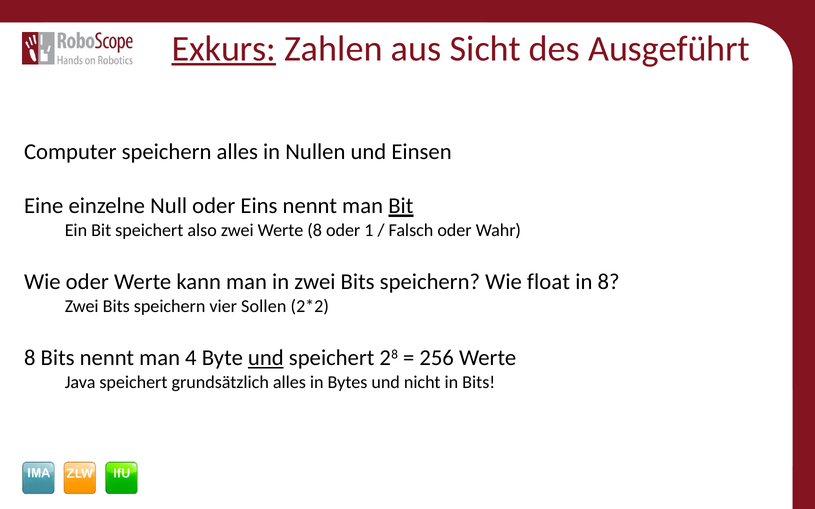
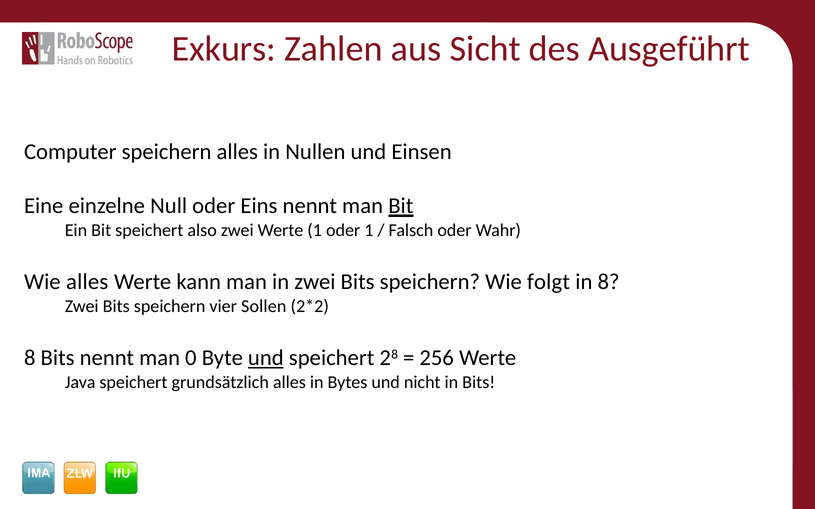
Exkurs underline: present -> none
Werte 8: 8 -> 1
Wie oder: oder -> alles
float: float -> folgt
4: 4 -> 0
